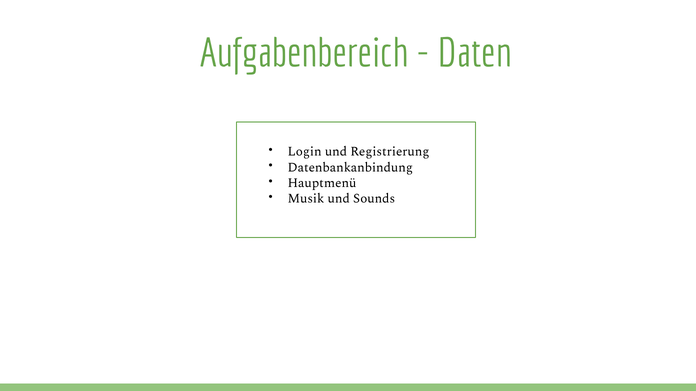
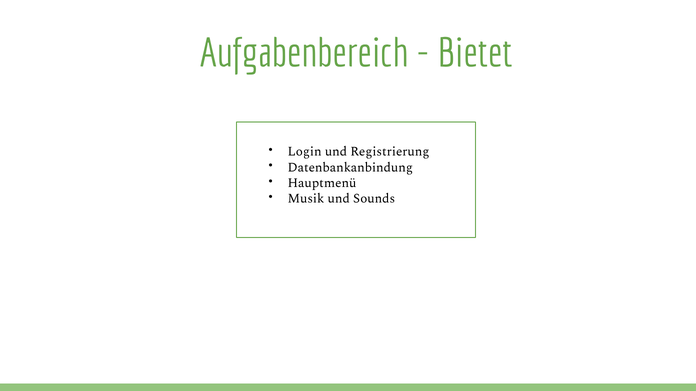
Daten: Daten -> Bietet
